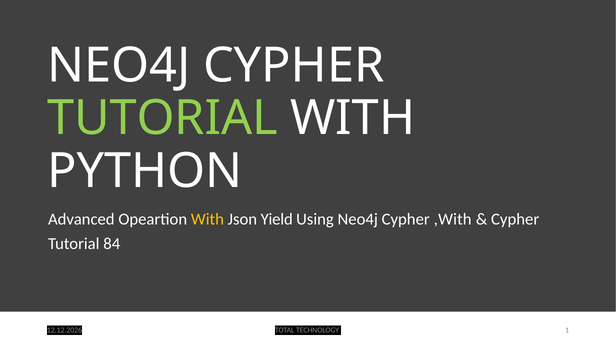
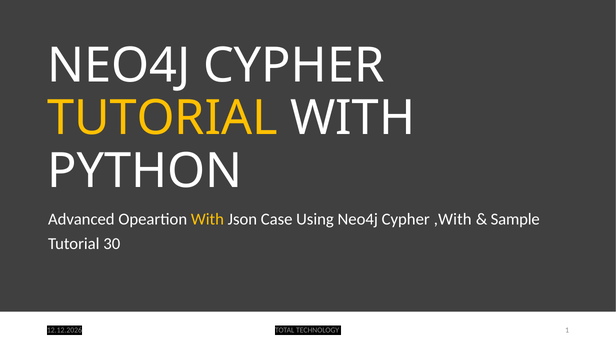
TUTORIAL at (162, 119) colour: light green -> yellow
Yield: Yield -> Case
Cypher at (515, 219): Cypher -> Sample
84: 84 -> 30
